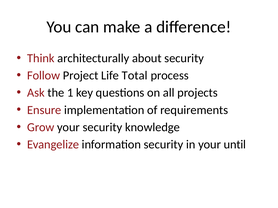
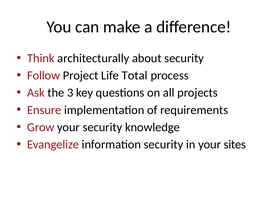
1: 1 -> 3
until: until -> sites
